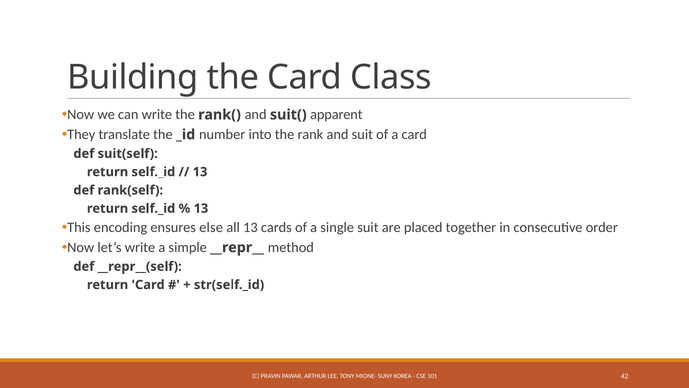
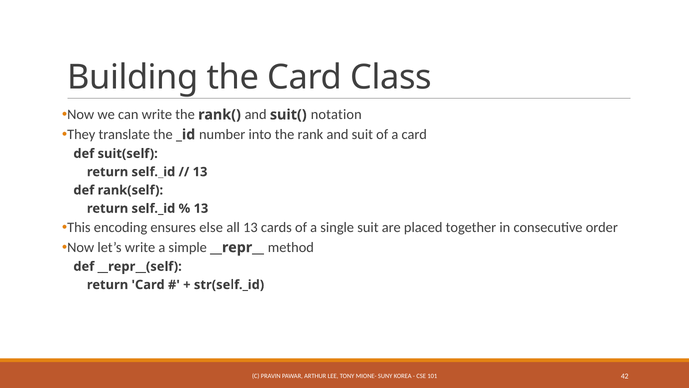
apparent: apparent -> notation
